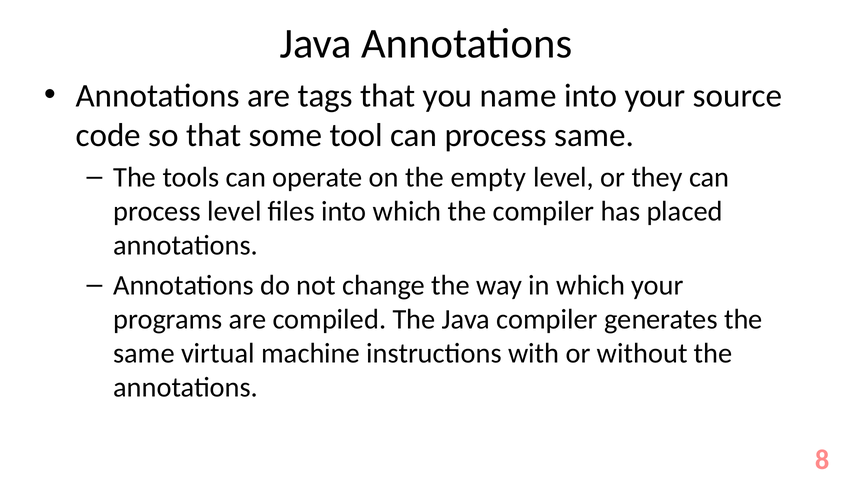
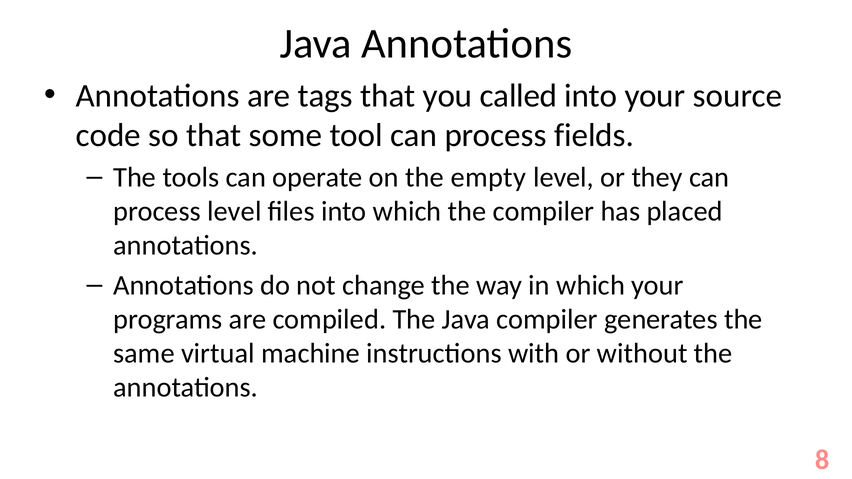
name: name -> called
process same: same -> fields
